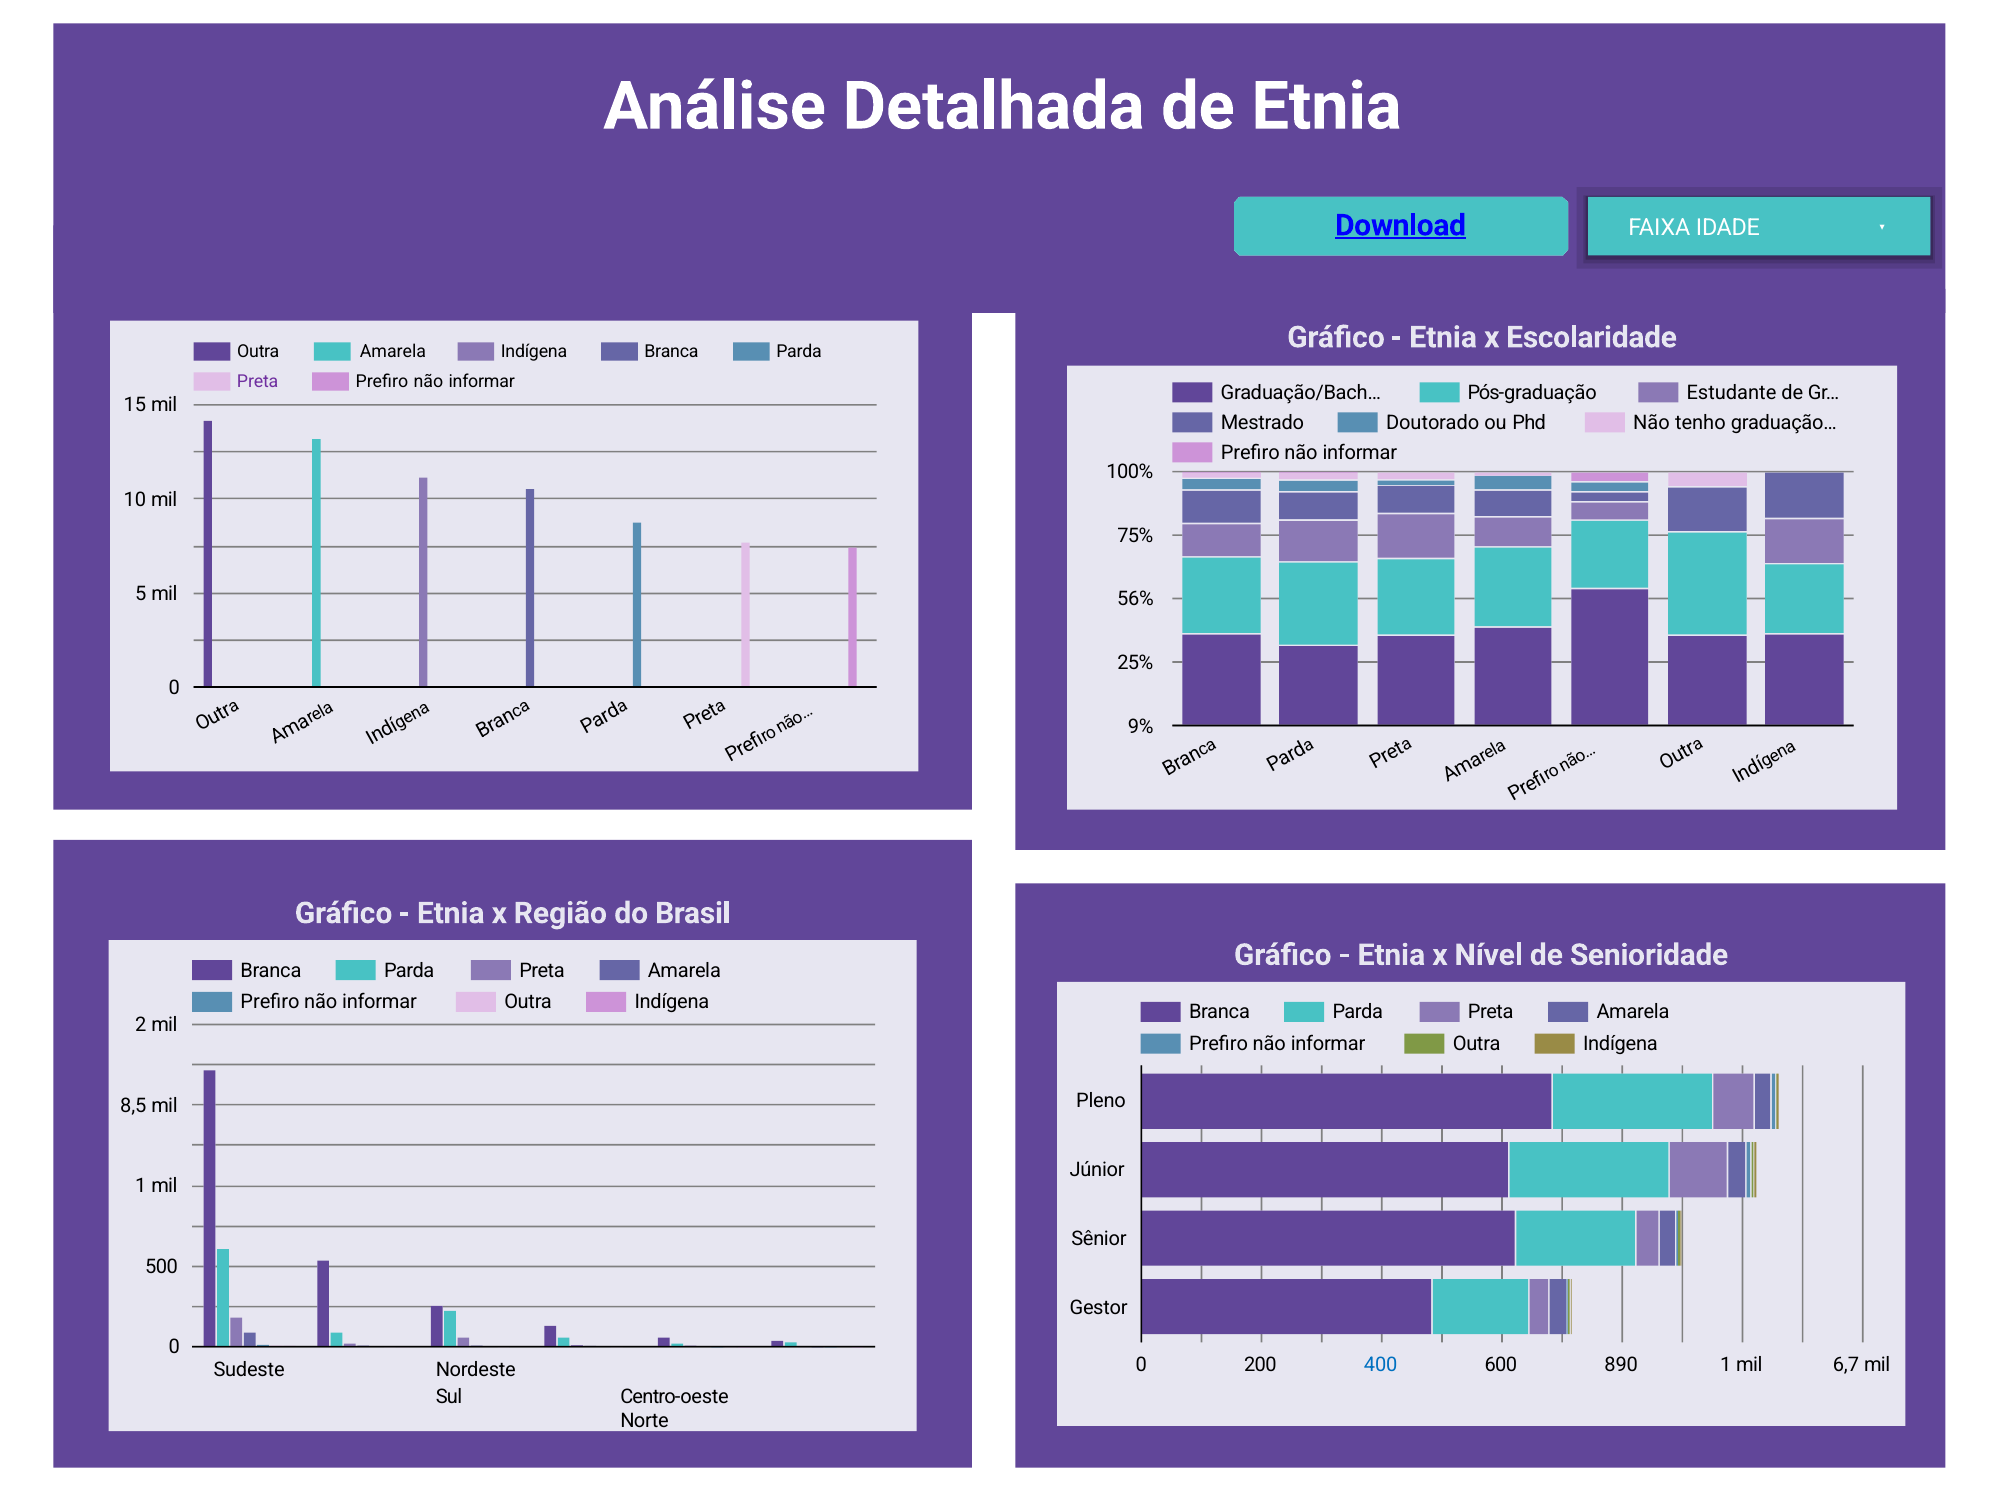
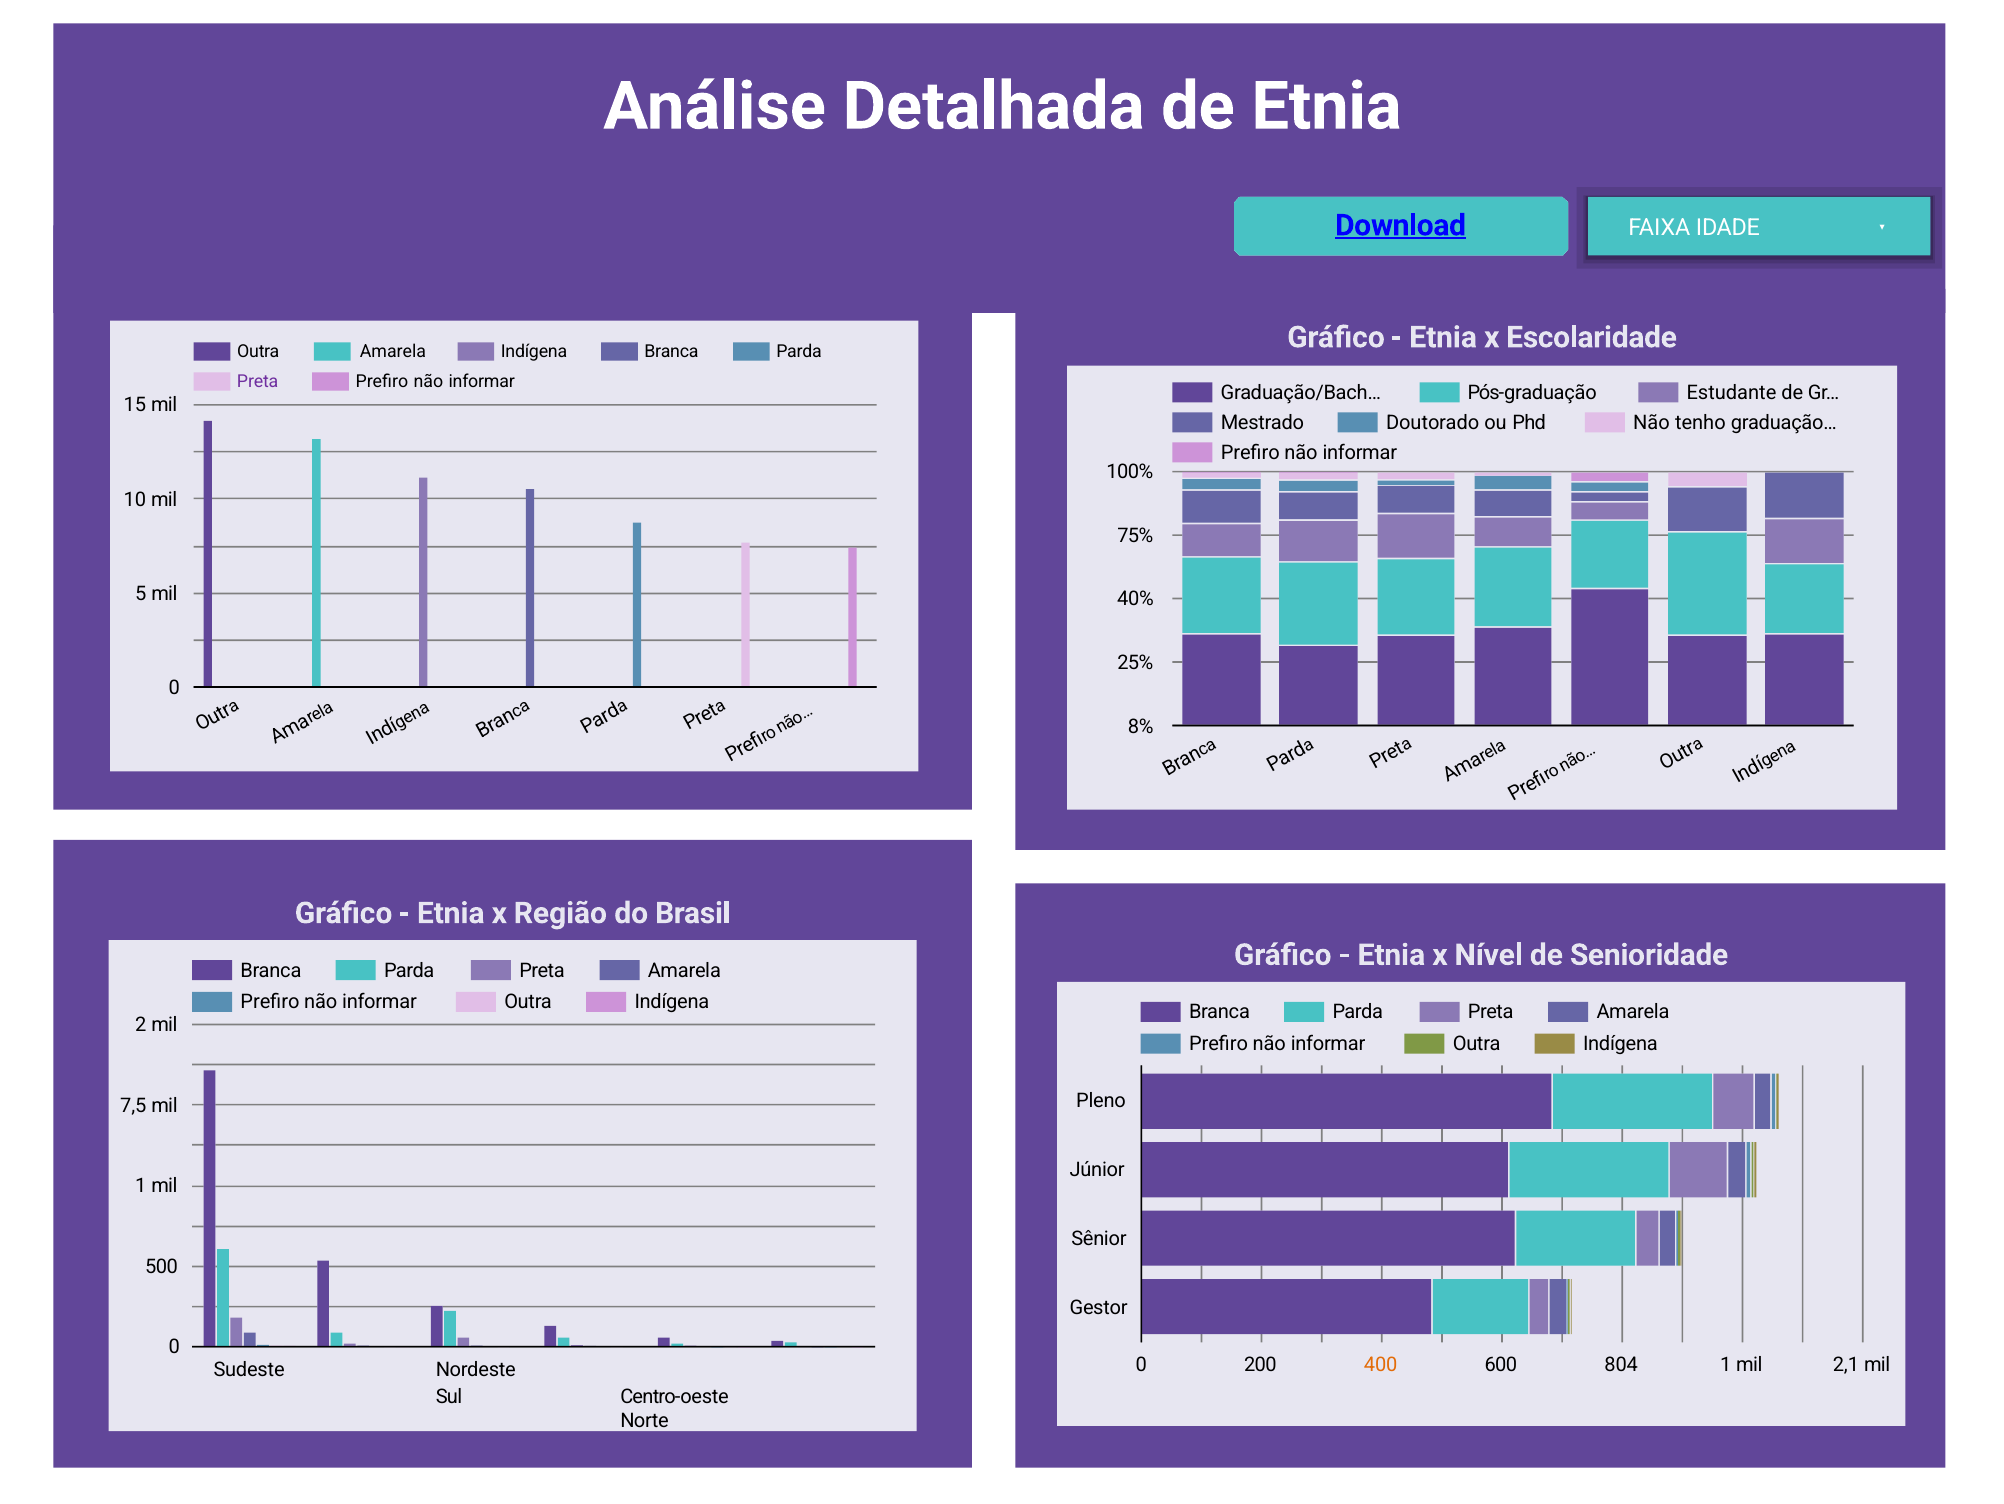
56%: 56% -> 40%
9%: 9% -> 8%
8,5: 8,5 -> 7,5
400 colour: blue -> orange
890: 890 -> 804
6,7: 6,7 -> 2,1
